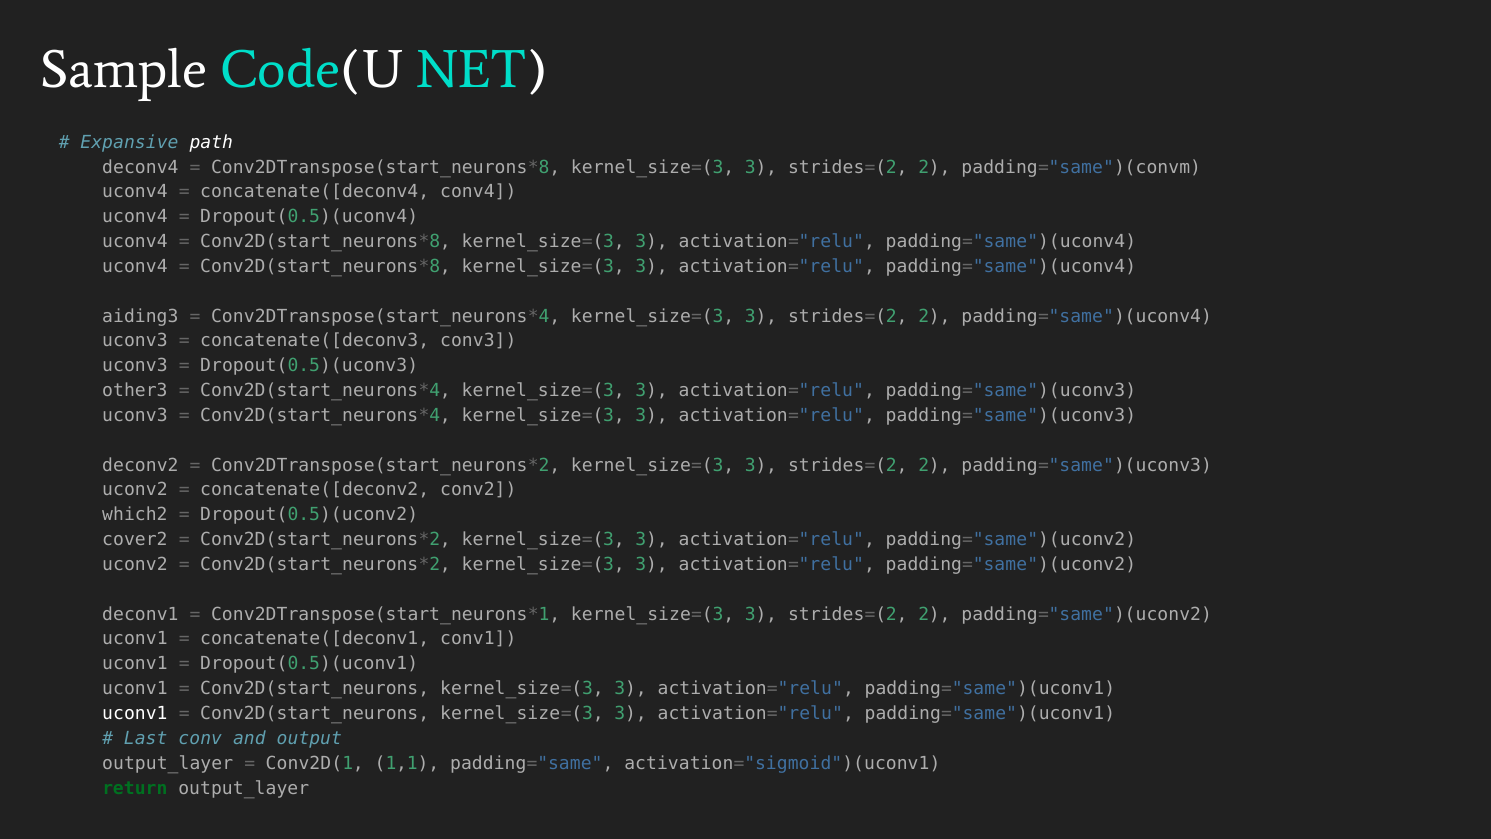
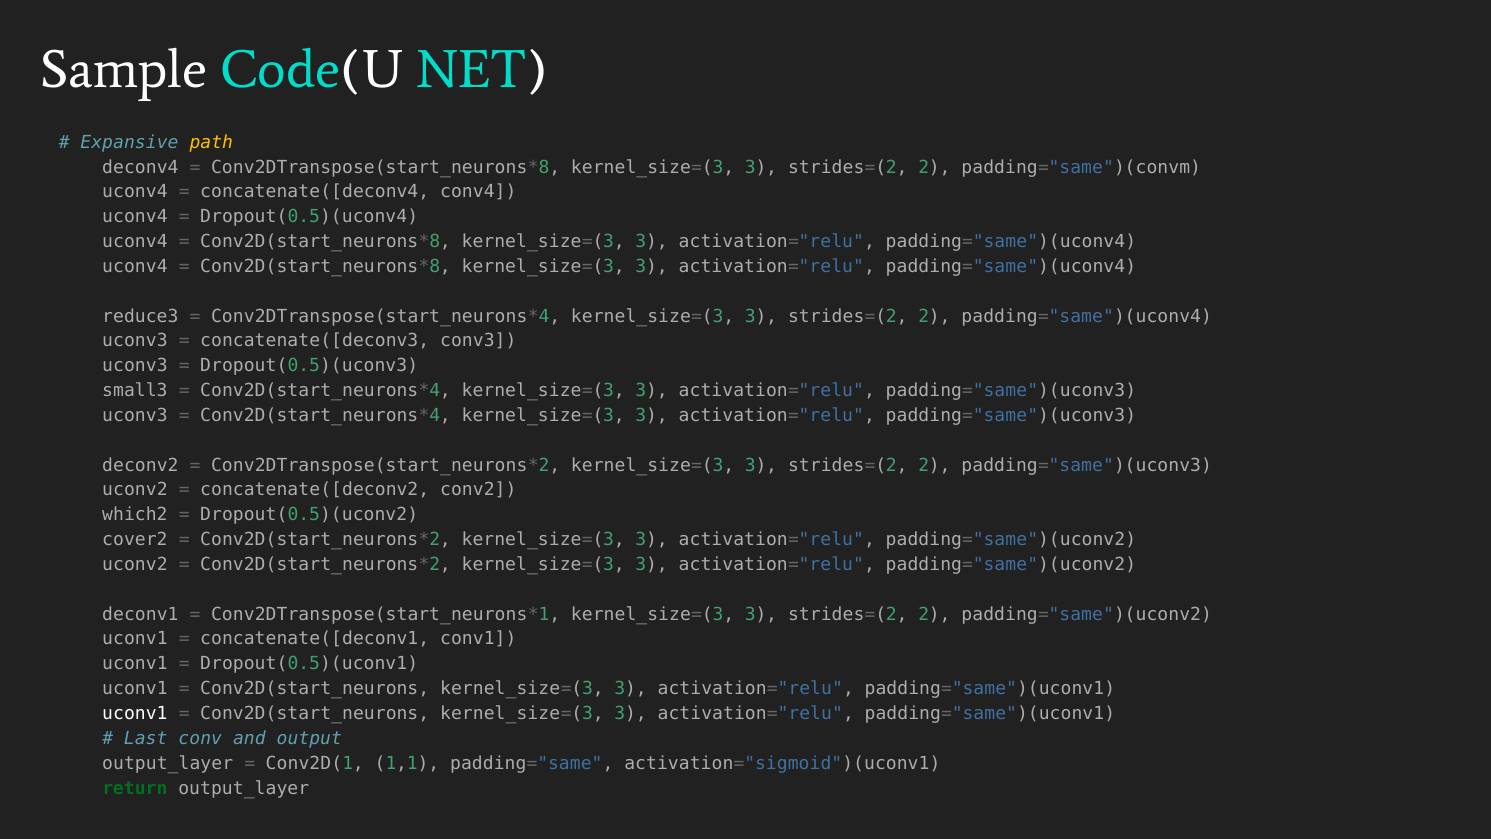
path colour: white -> yellow
aiding3: aiding3 -> reduce3
other3: other3 -> small3
